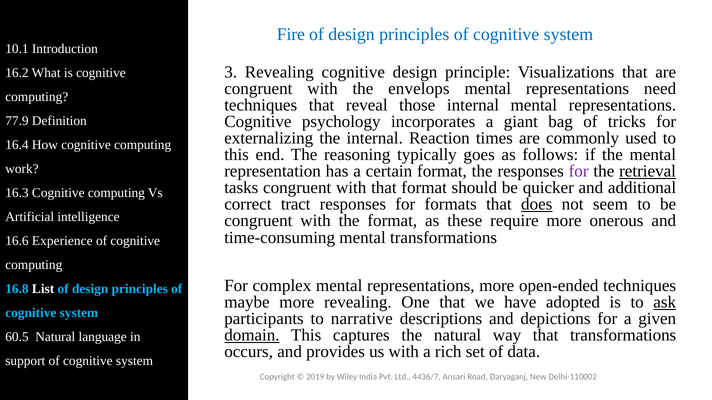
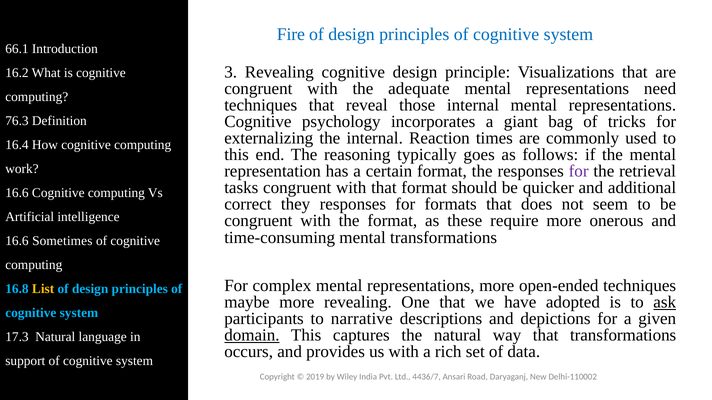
10.1: 10.1 -> 66.1
envelops: envelops -> adequate
77.9: 77.9 -> 76.3
retrieval underline: present -> none
16.3 at (17, 193): 16.3 -> 16.6
tract: tract -> they
does underline: present -> none
Experience: Experience -> Sometimes
List colour: white -> yellow
60.5: 60.5 -> 17.3
